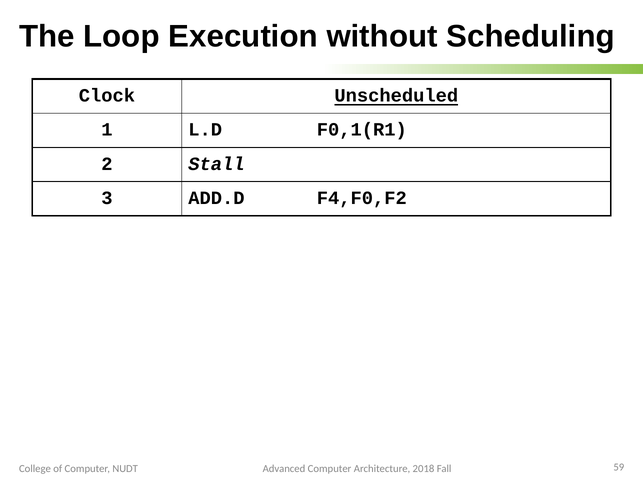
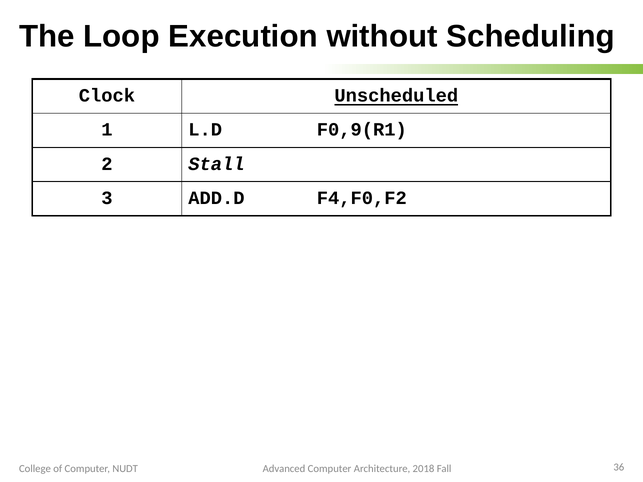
F0,1(R1: F0,1(R1 -> F0,9(R1
59: 59 -> 36
